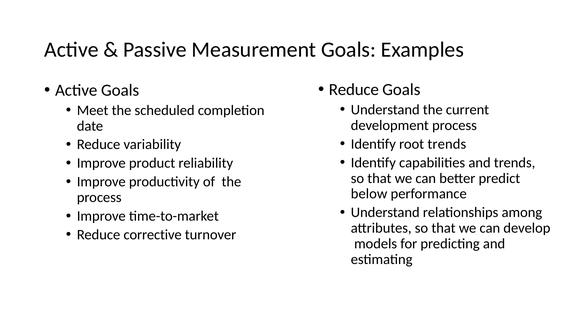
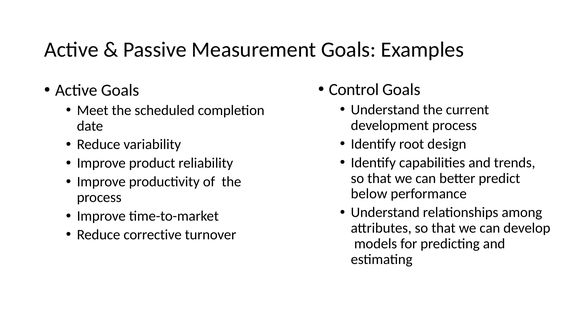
Reduce at (354, 90): Reduce -> Control
root trends: trends -> design
